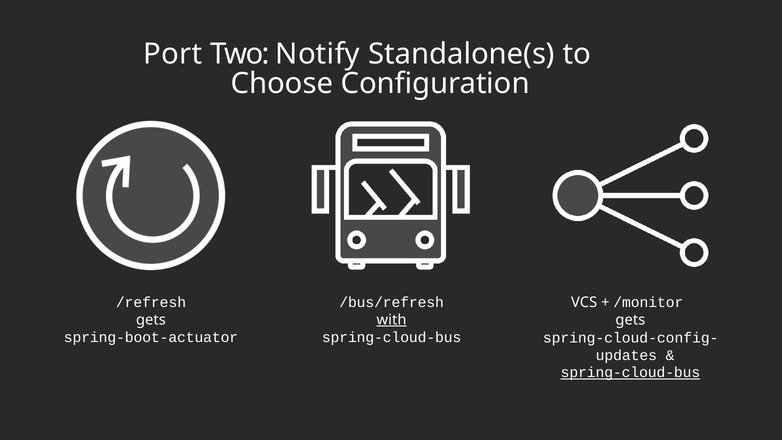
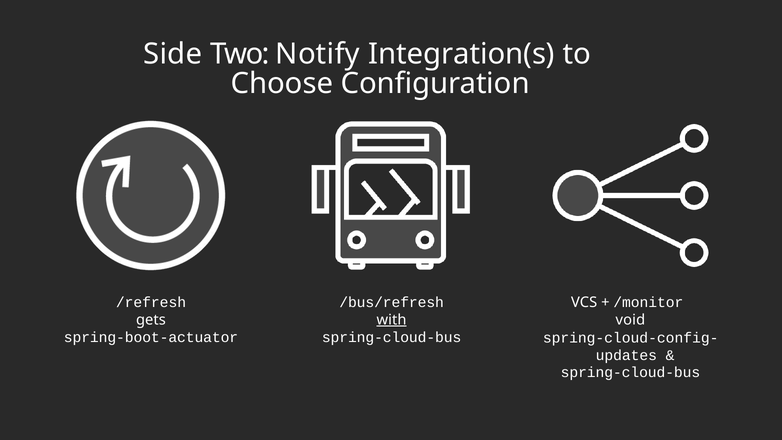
Port: Port -> Side
Standalone(s: Standalone(s -> Integration(s
gets at (630, 320): gets -> void
spring-cloud-bus at (630, 373) underline: present -> none
